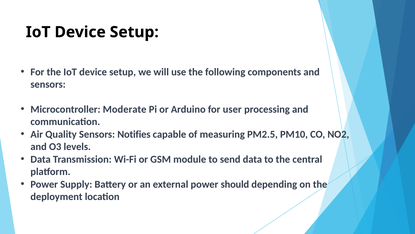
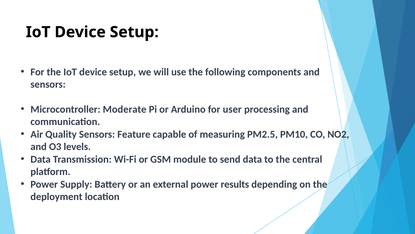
Notifies: Notifies -> Feature
should: should -> results
